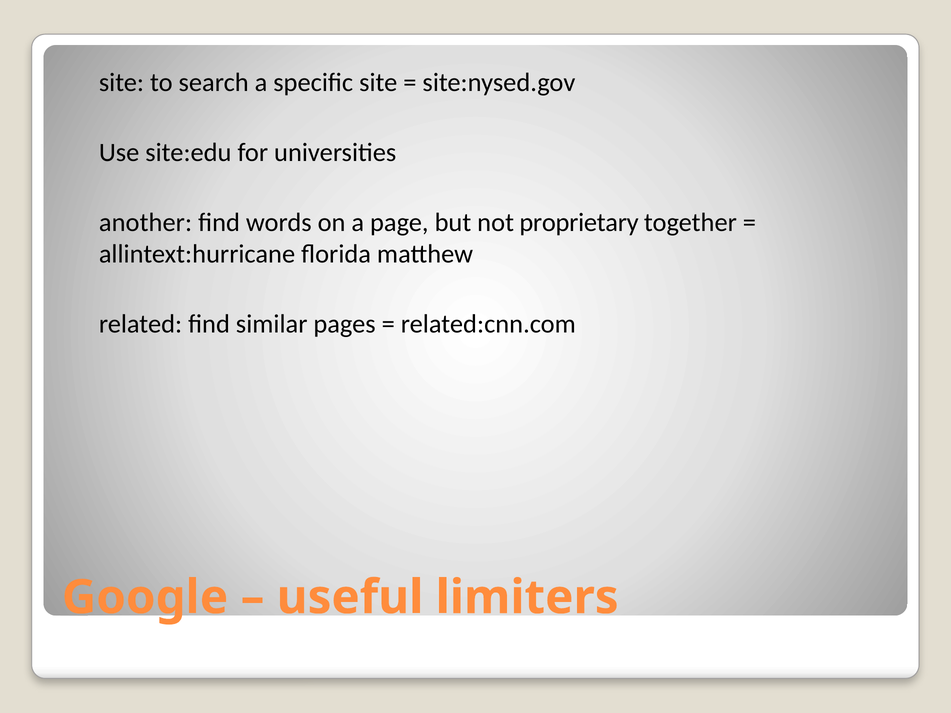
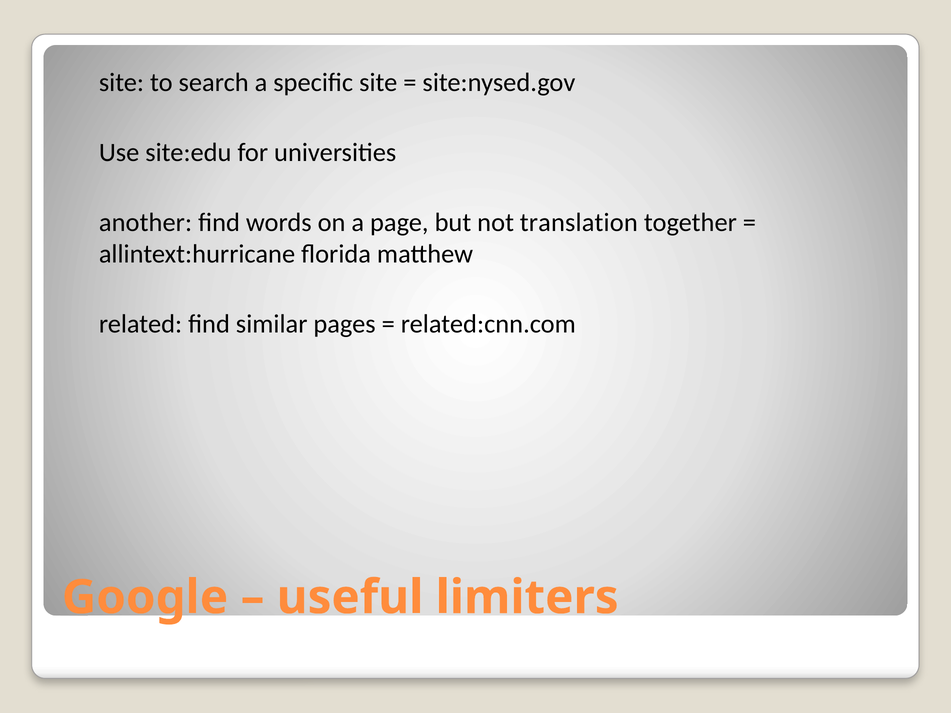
proprietary: proprietary -> translation
